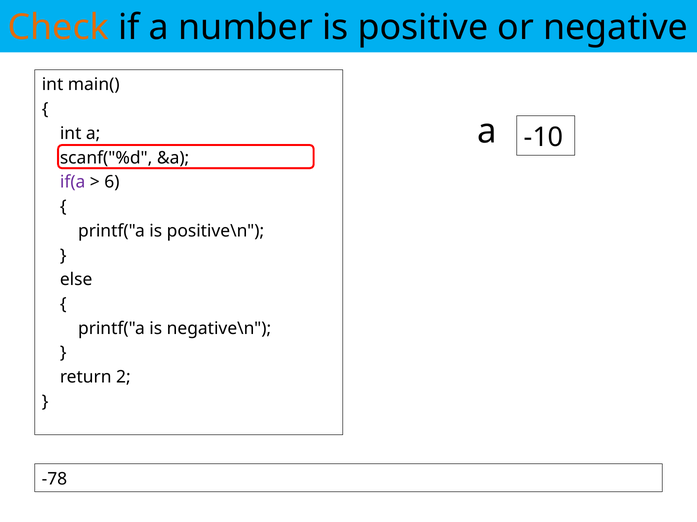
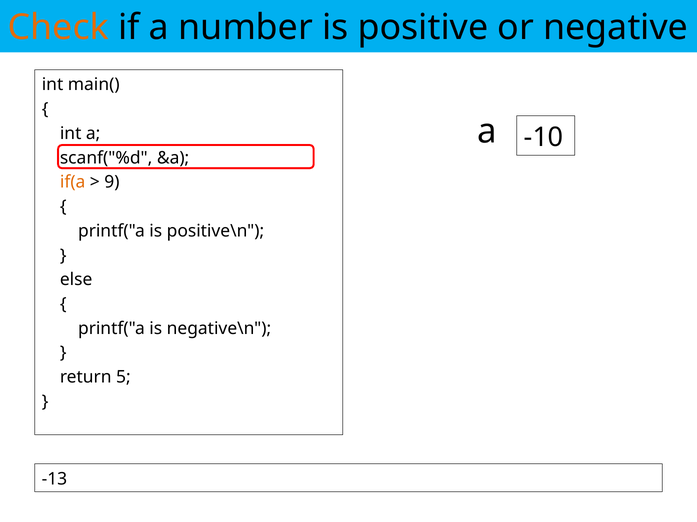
if(a colour: purple -> orange
6: 6 -> 9
2: 2 -> 5
-78: -78 -> -13
